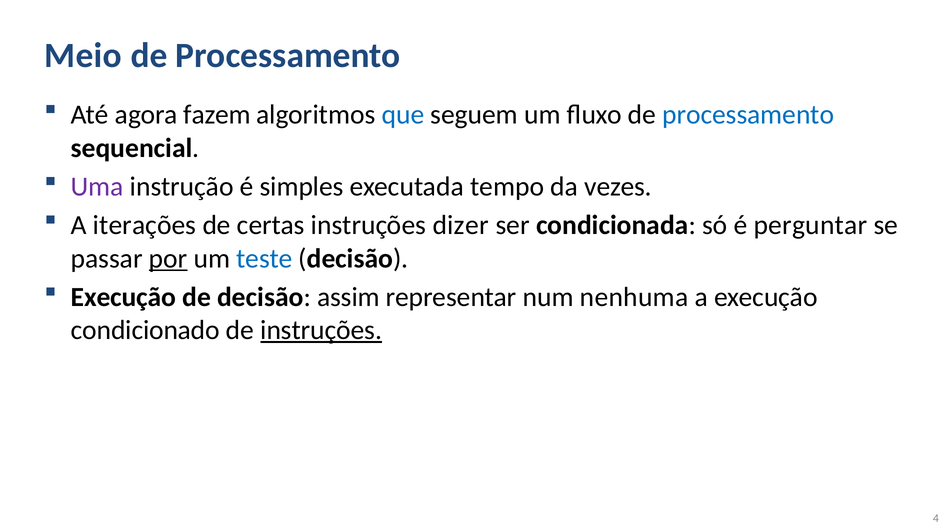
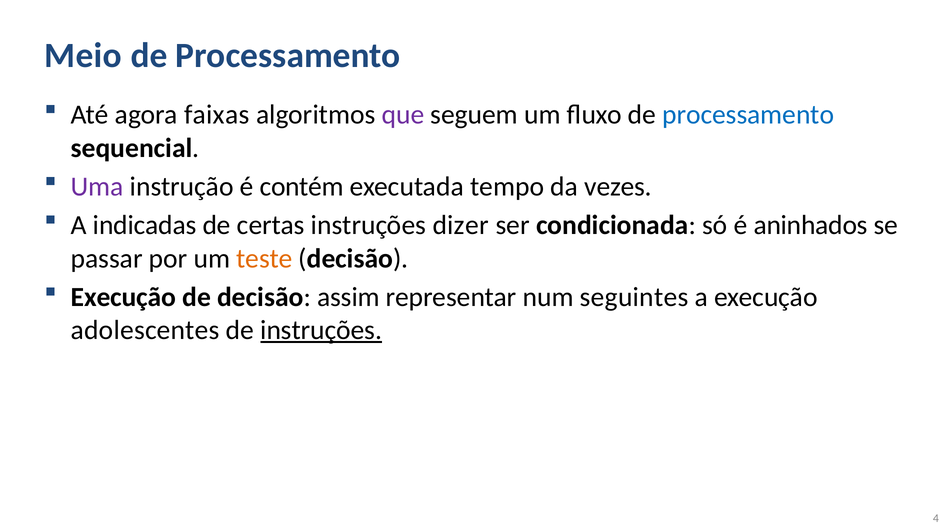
fazem: fazem -> faixas
que colour: blue -> purple
simples: simples -> contém
iterações: iterações -> indicadas
perguntar: perguntar -> aninhados
por underline: present -> none
teste colour: blue -> orange
nenhuma: nenhuma -> seguintes
condicionado: condicionado -> adolescentes
